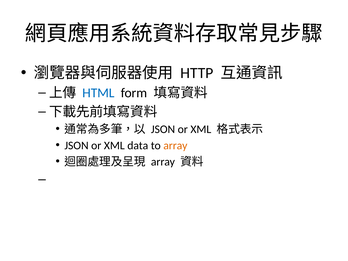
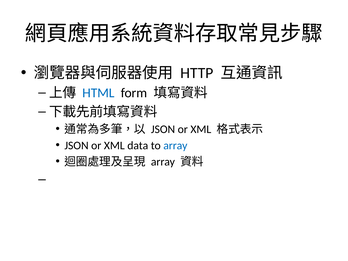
array at (175, 145) colour: orange -> blue
